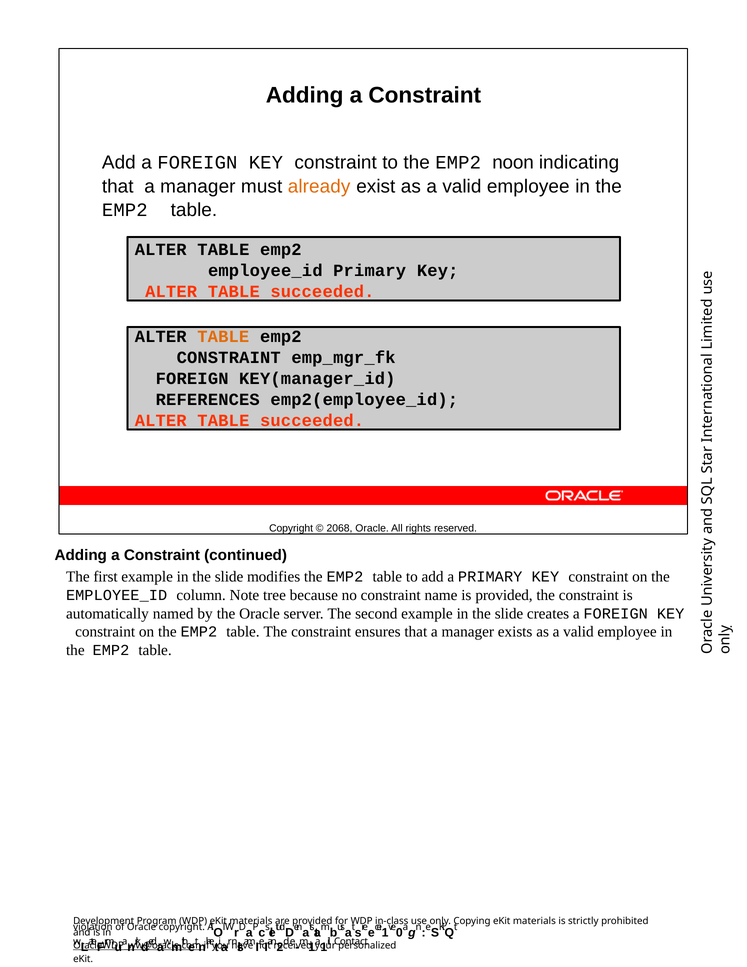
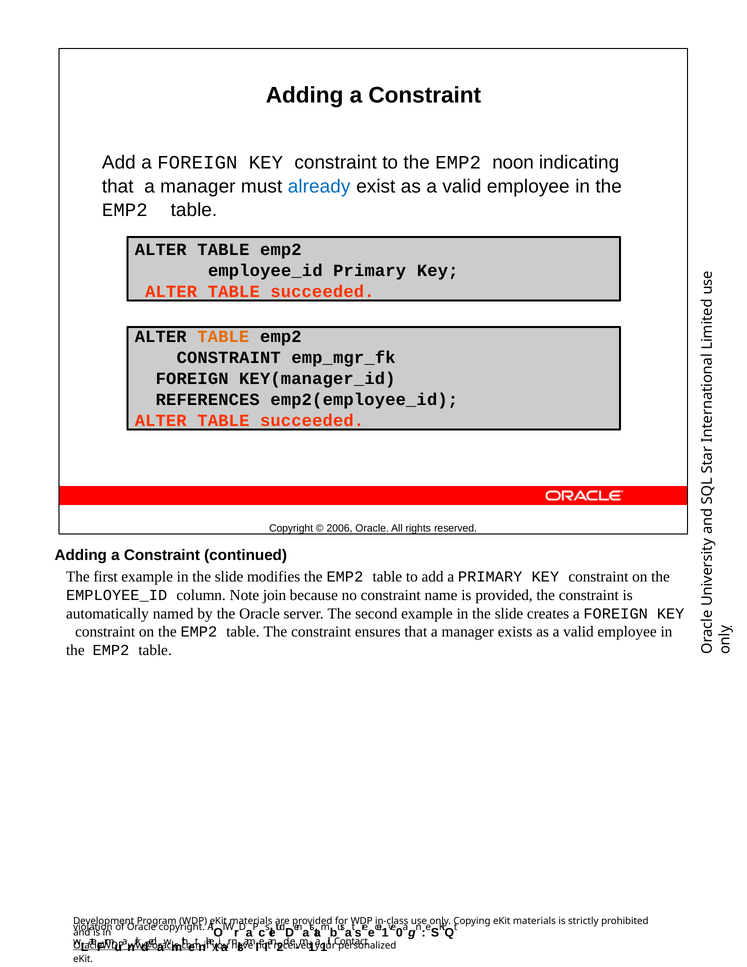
already colour: orange -> blue
2068: 2068 -> 2006
tree: tree -> join
